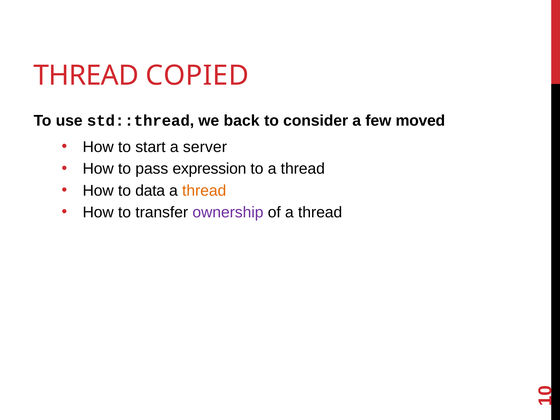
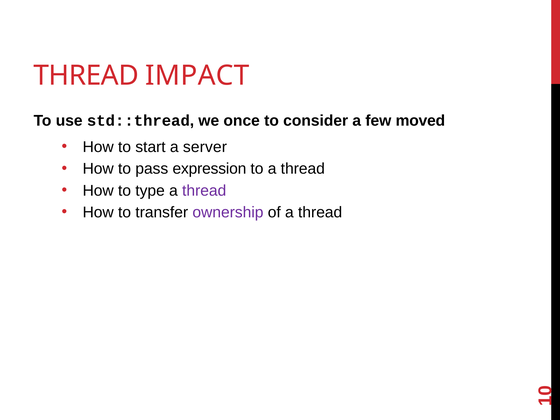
COPIED: COPIED -> IMPACT
back: back -> once
data: data -> type
thread at (204, 191) colour: orange -> purple
